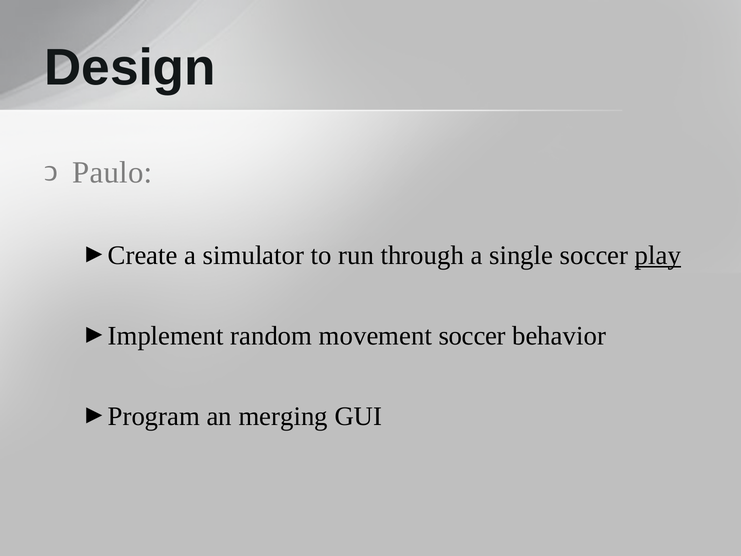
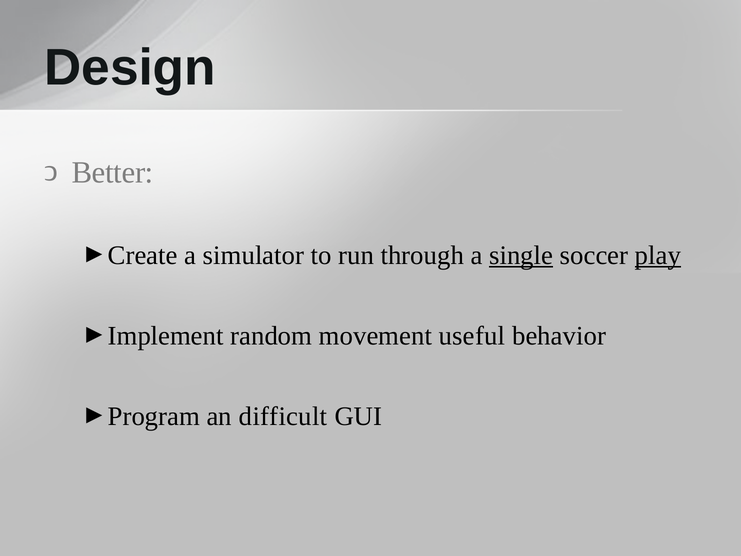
Paulo: Paulo -> Better
single underline: none -> present
movement soccer: soccer -> useful
merging: merging -> difficult
